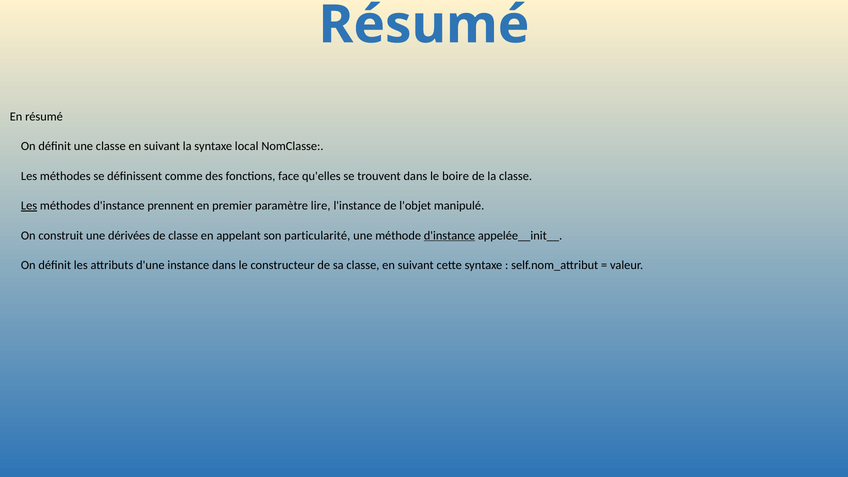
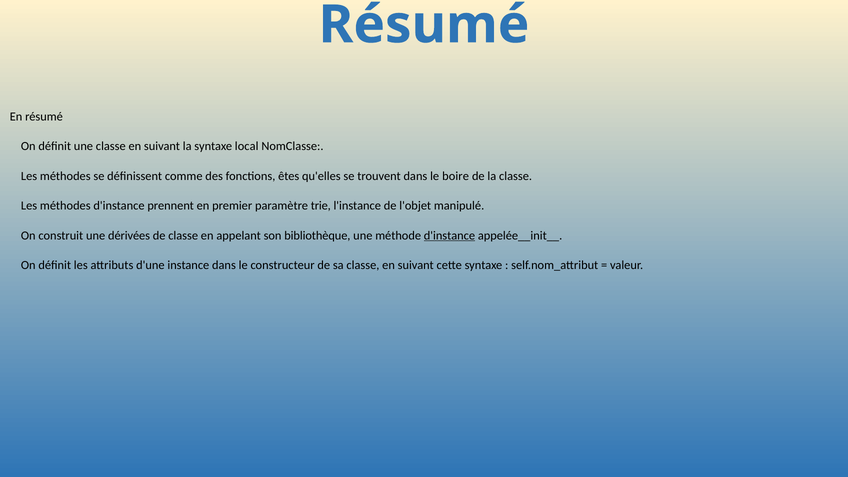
face: face -> êtes
Les at (29, 206) underline: present -> none
lire: lire -> trie
particularité: particularité -> bibliothèque
